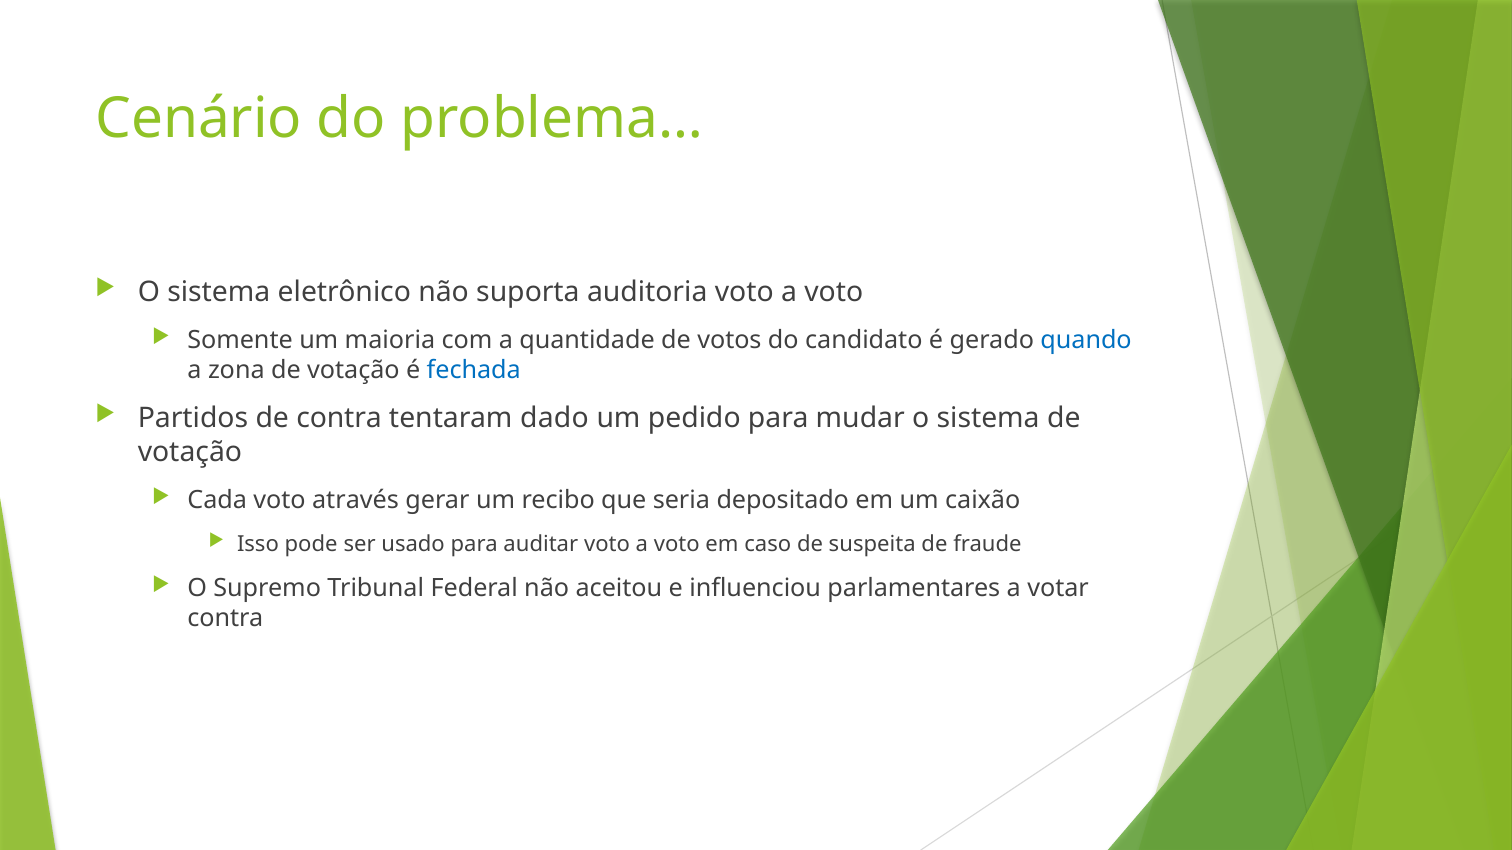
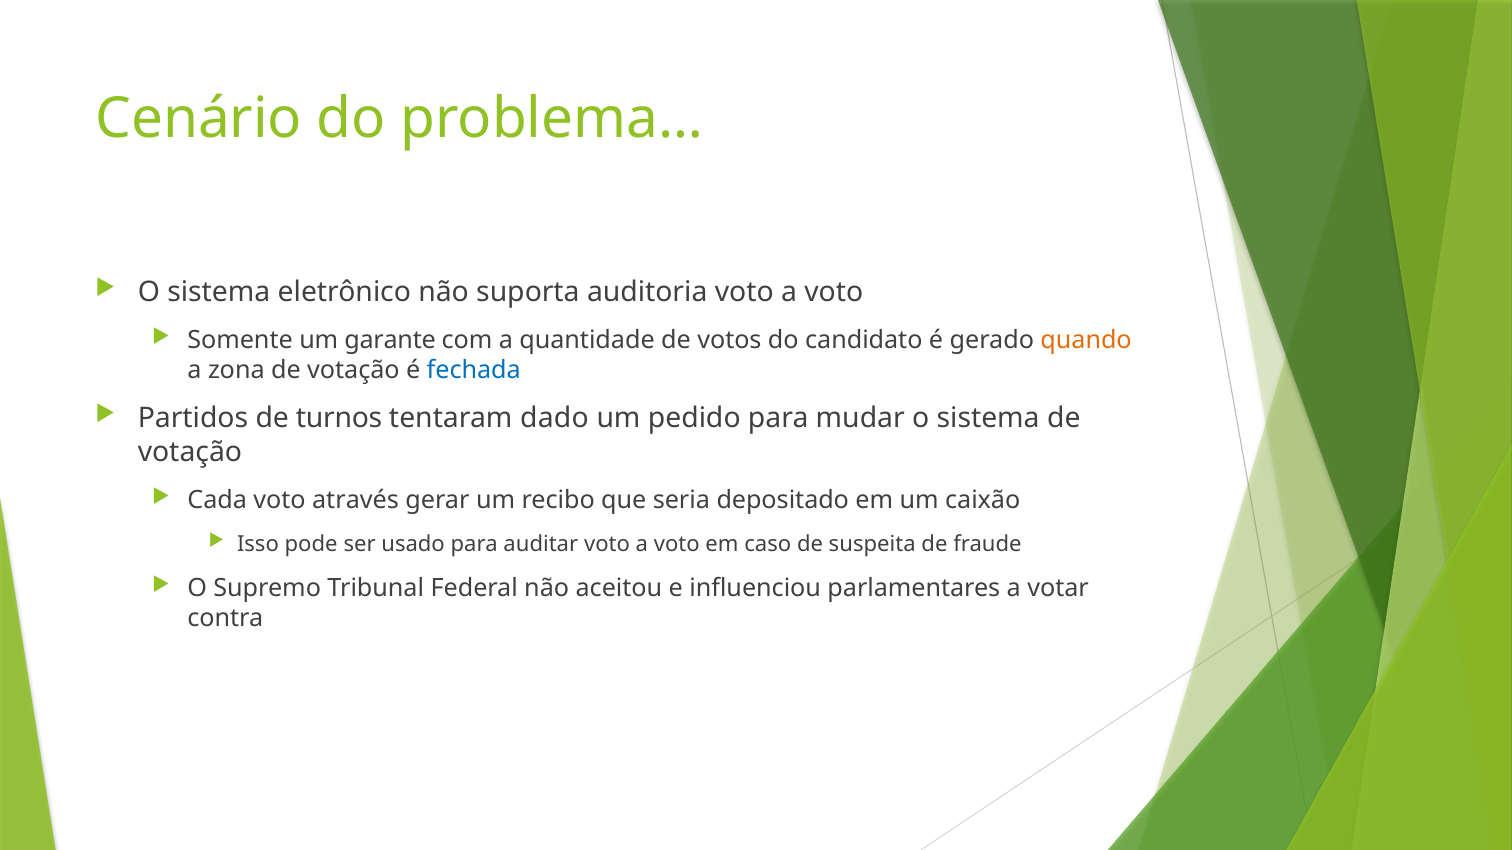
maioria: maioria -> garante
quando colour: blue -> orange
de contra: contra -> turnos
